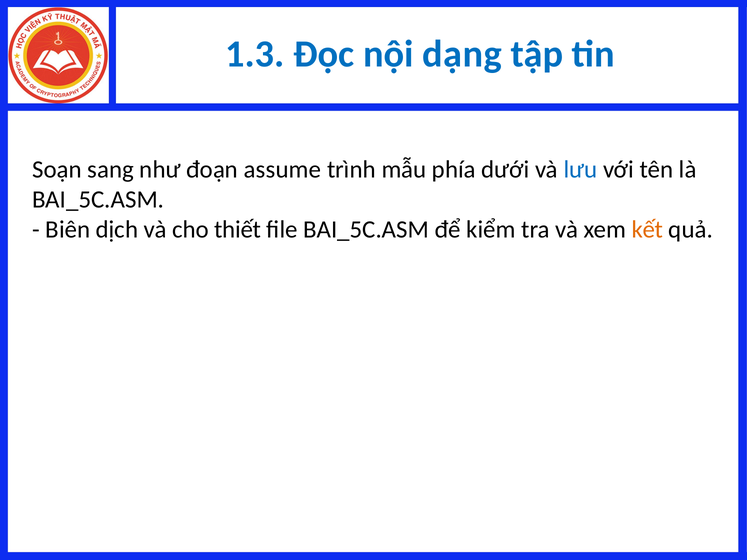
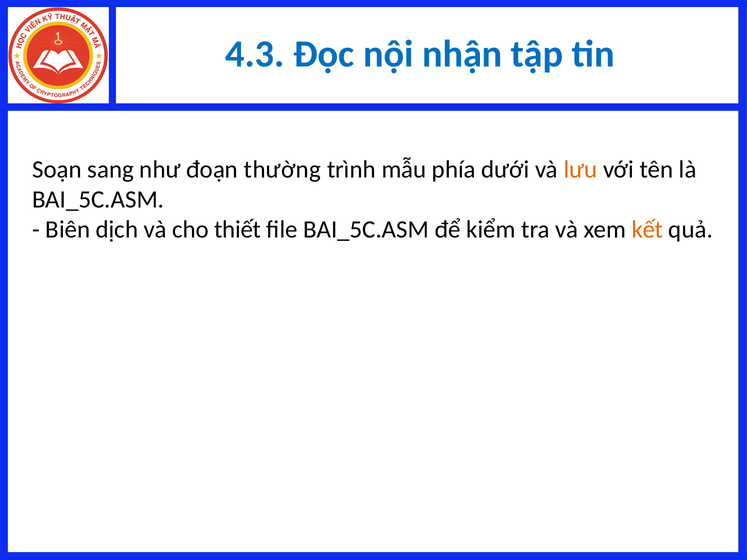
1.3: 1.3 -> 4.3
dạng: dạng -> nhận
assume: assume -> thường
lưu colour: blue -> orange
